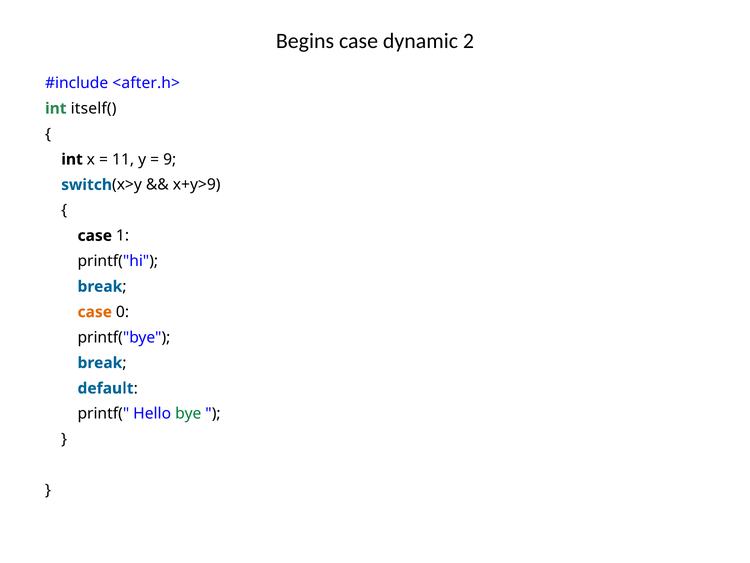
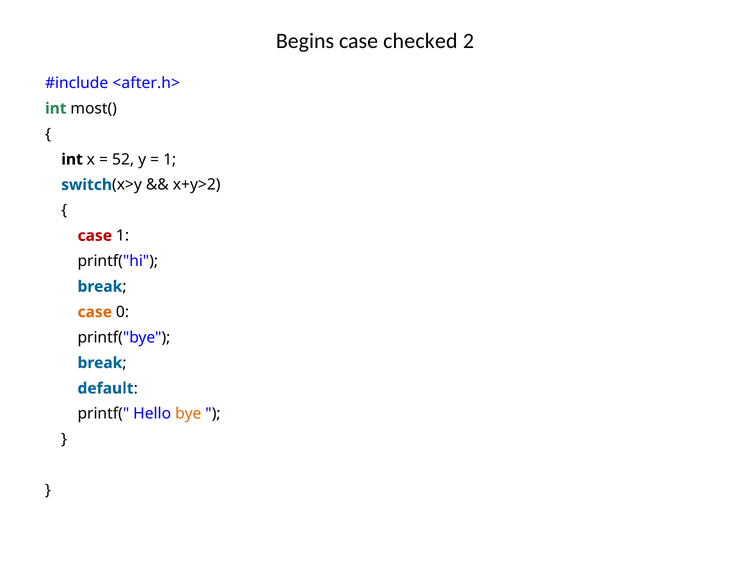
dynamic: dynamic -> checked
itself(: itself( -> most(
11: 11 -> 52
9 at (170, 159): 9 -> 1
x+y>9: x+y>9 -> x+y>2
case at (95, 235) colour: black -> red
bye colour: green -> orange
